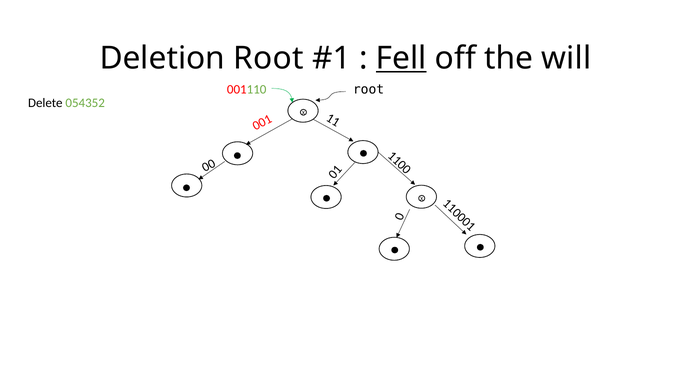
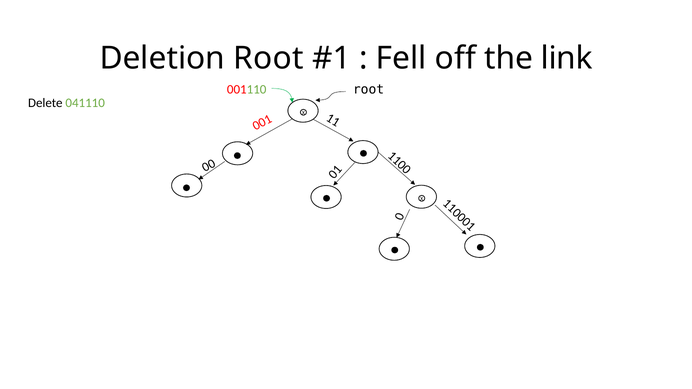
Fell underline: present -> none
will: will -> link
054352: 054352 -> 041110
